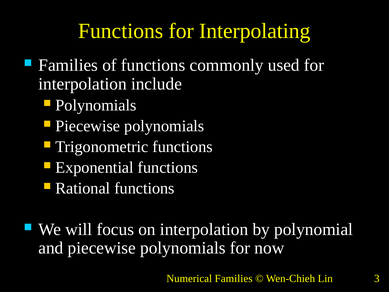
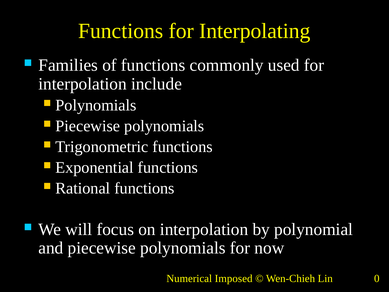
Numerical Families: Families -> Imposed
3: 3 -> 0
